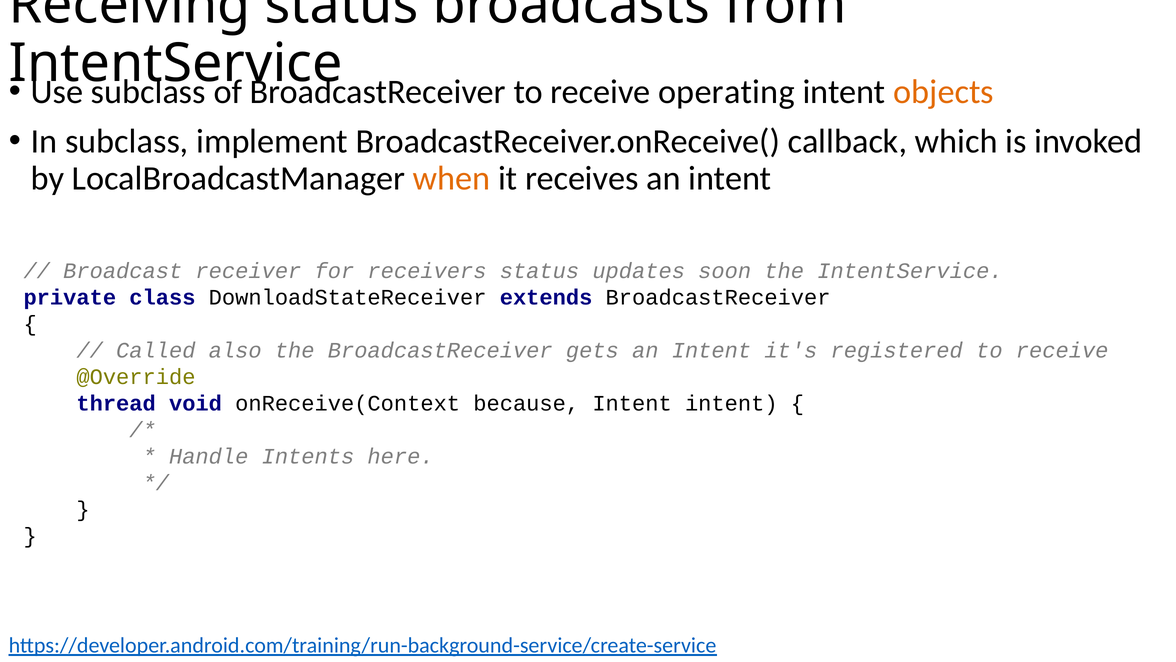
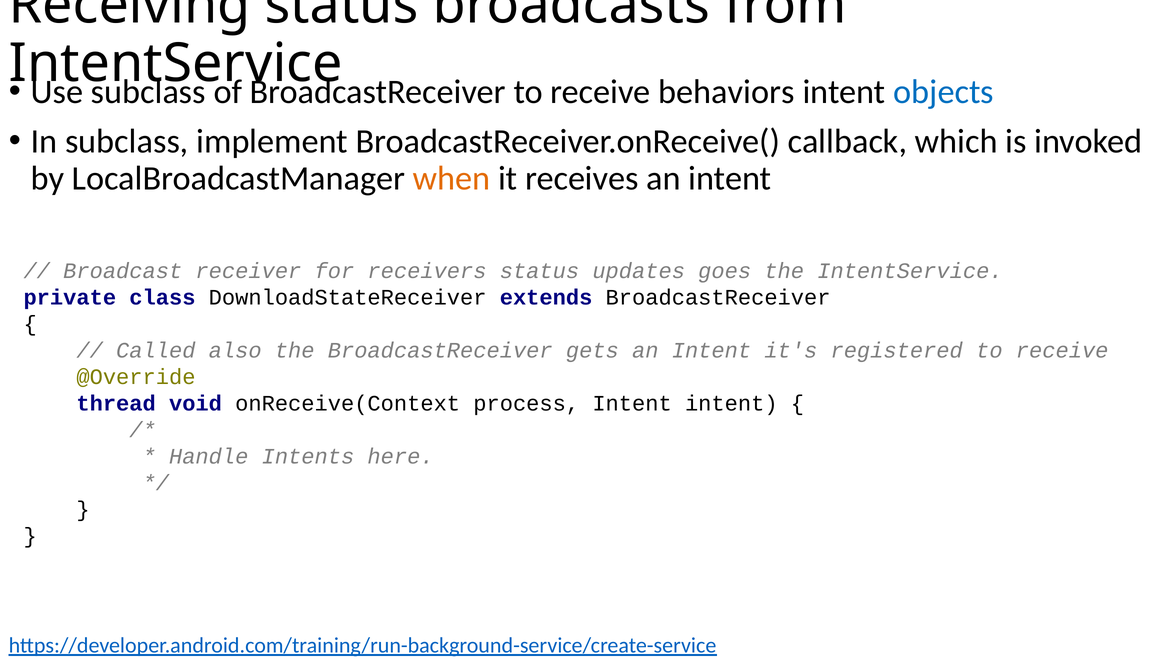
operating: operating -> behaviors
objects colour: orange -> blue
soon: soon -> goes
because: because -> process
